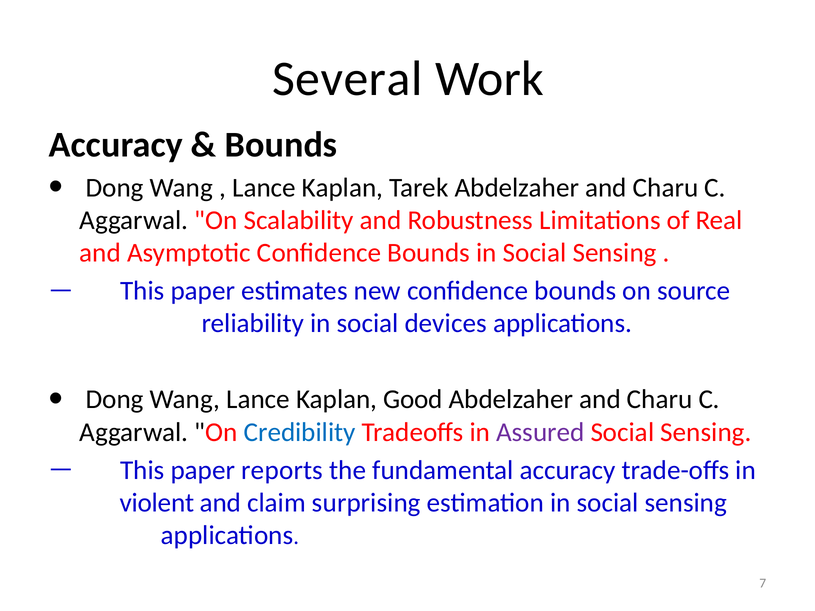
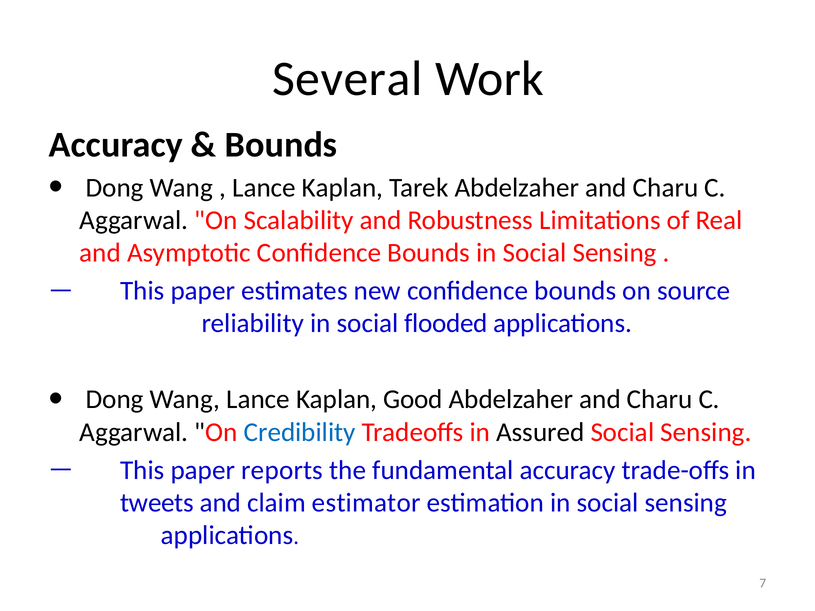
devices: devices -> flooded
Assured colour: purple -> black
violent: violent -> tweets
surprising: surprising -> estimator
